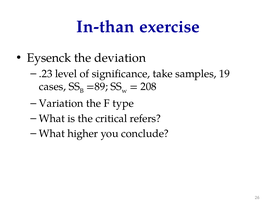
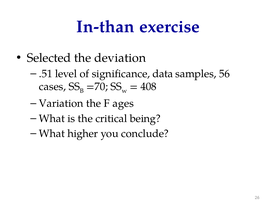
Eysenck: Eysenck -> Selected
.23: .23 -> .51
take: take -> data
19: 19 -> 56
=89: =89 -> =70
208: 208 -> 408
type: type -> ages
refers: refers -> being
